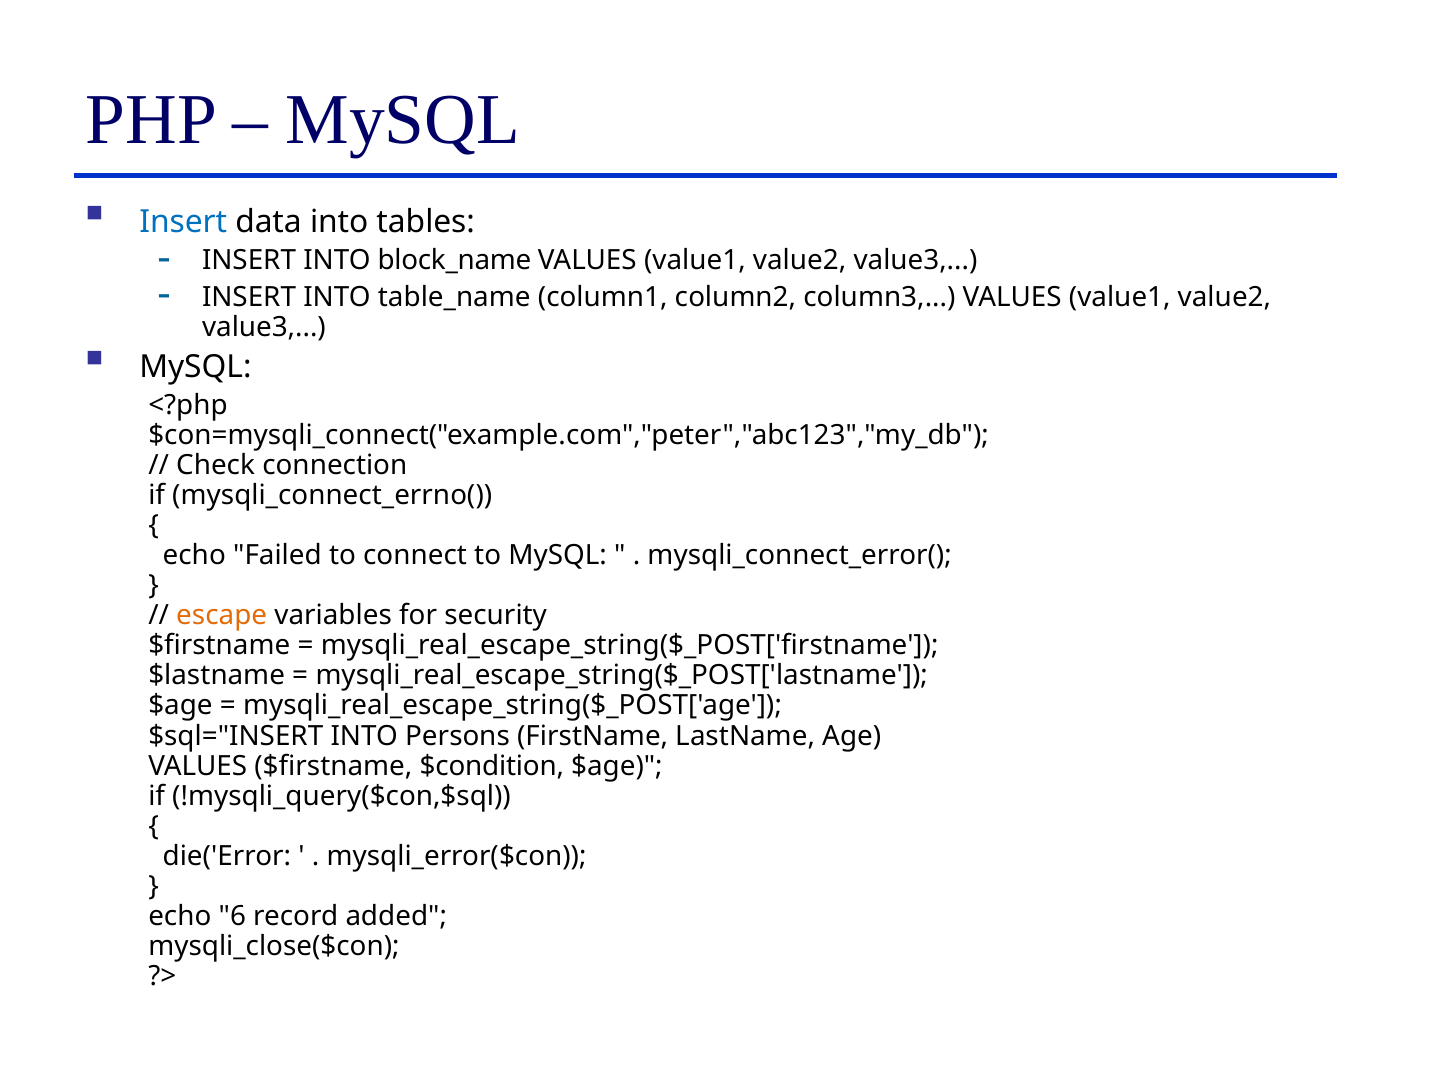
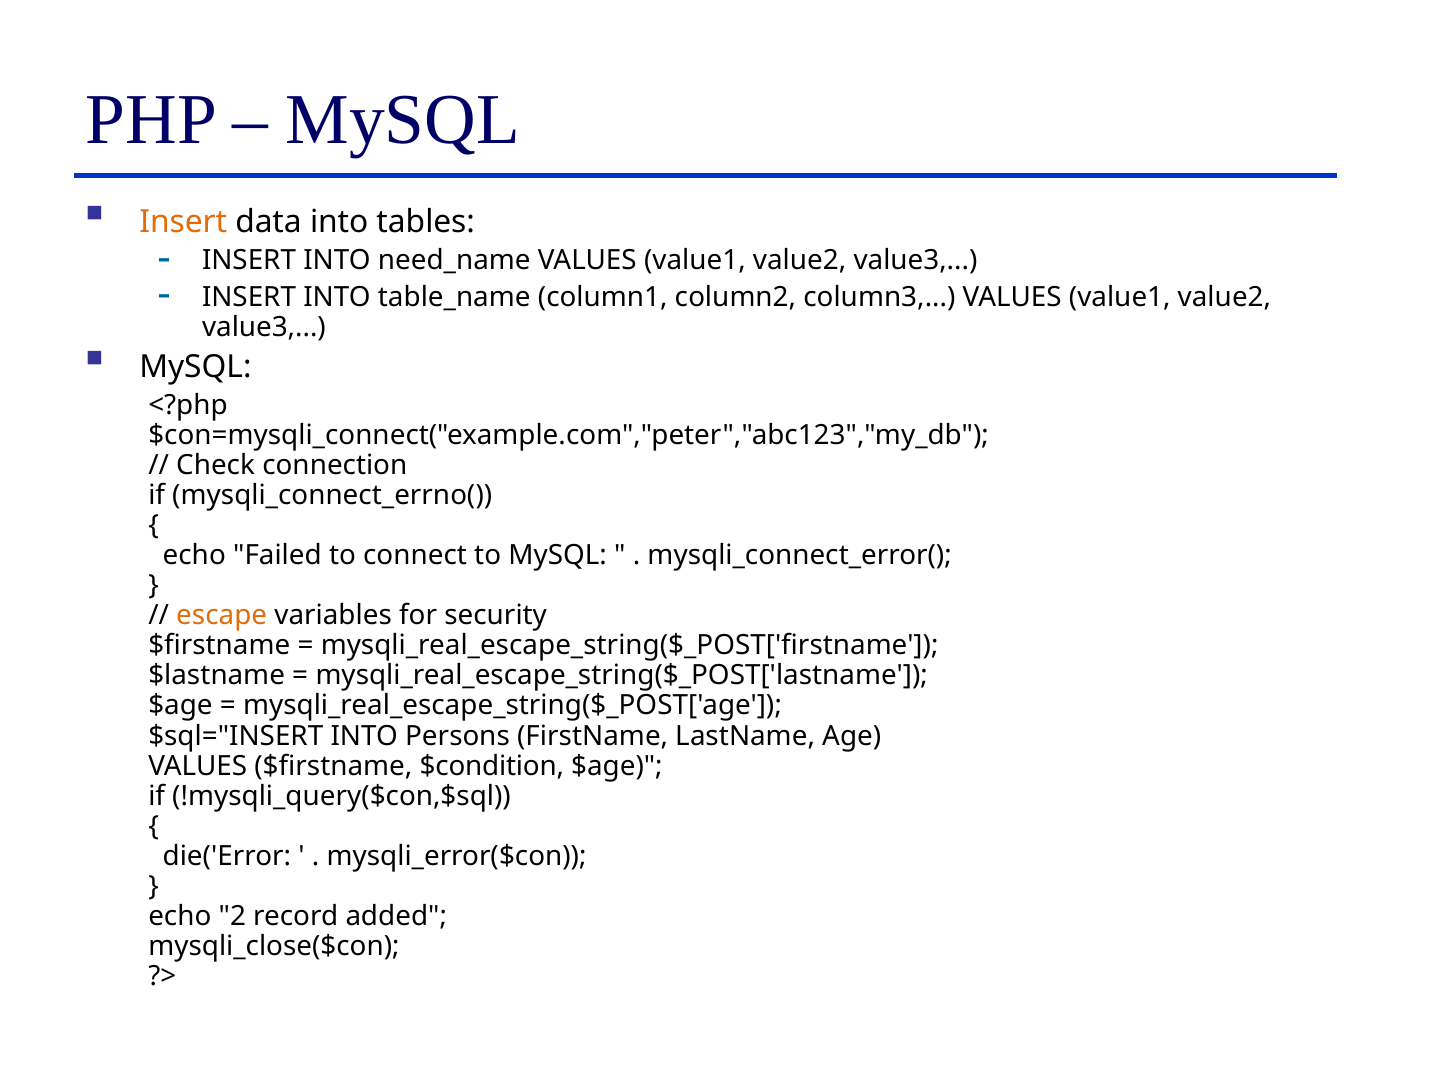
Insert at (183, 222) colour: blue -> orange
block_name: block_name -> need_name
6: 6 -> 2
